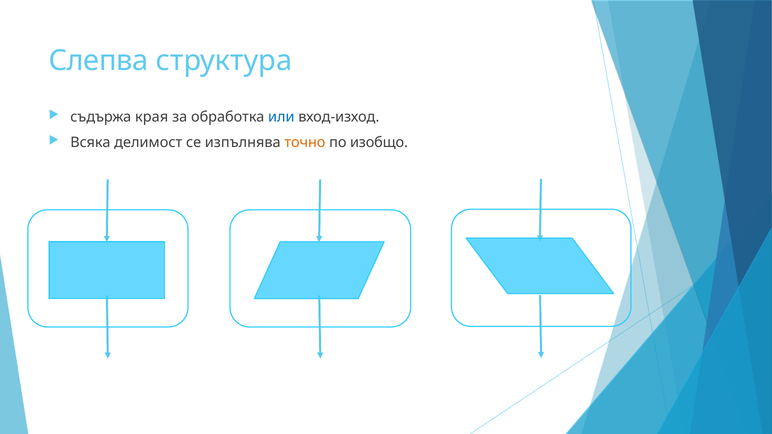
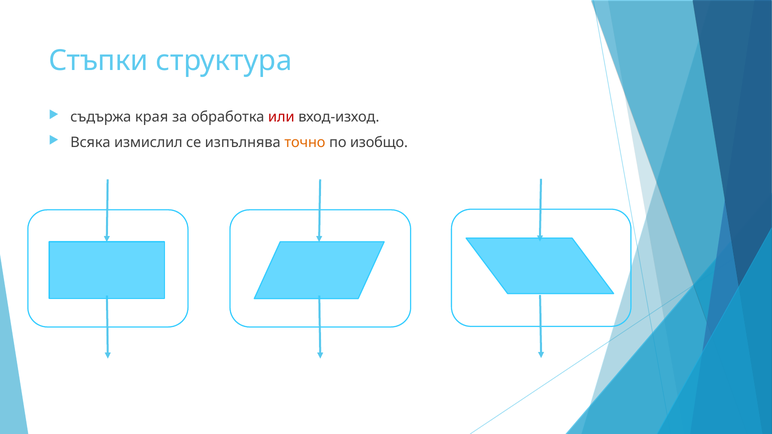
Слепва: Слепва -> Стъпки
или colour: blue -> red
делимост: делимост -> измислил
